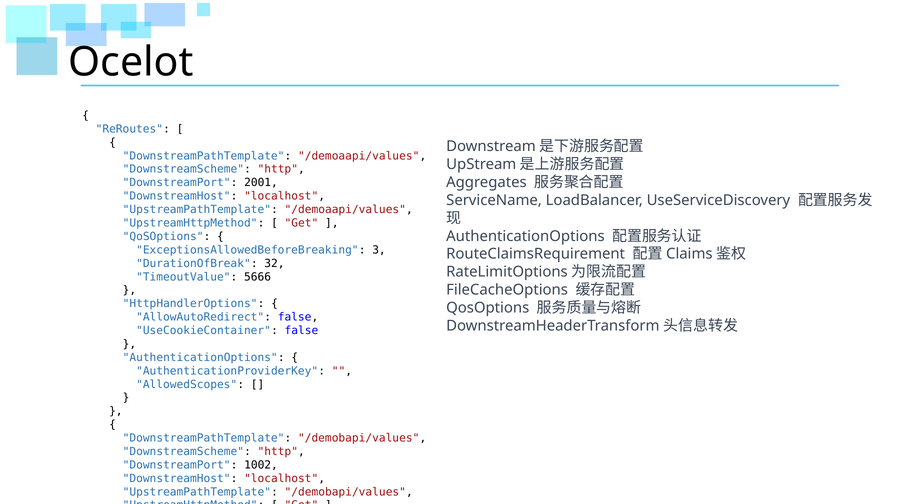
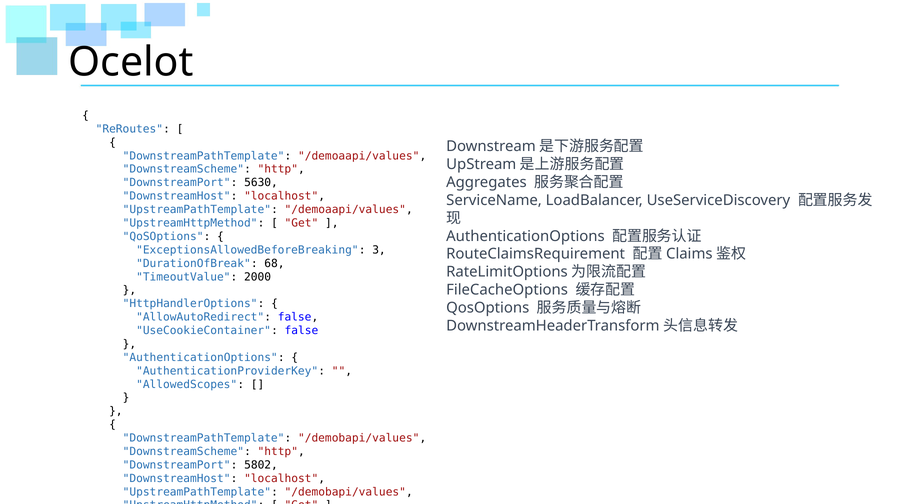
2001: 2001 -> 5630
32: 32 -> 68
5666: 5666 -> 2000
1002: 1002 -> 5802
